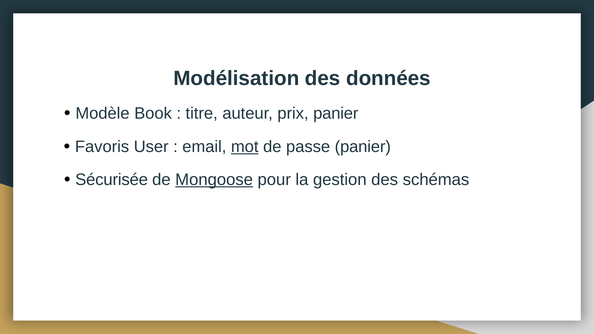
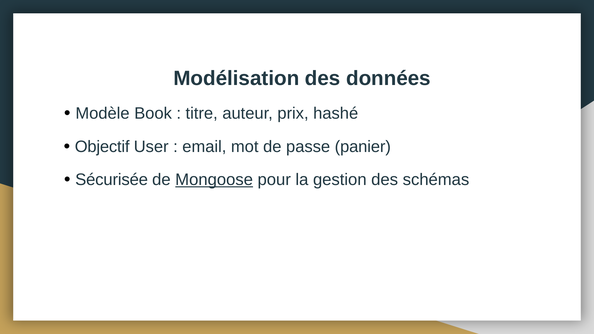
prix panier: panier -> hashé
Favoris: Favoris -> Objectif
mot underline: present -> none
